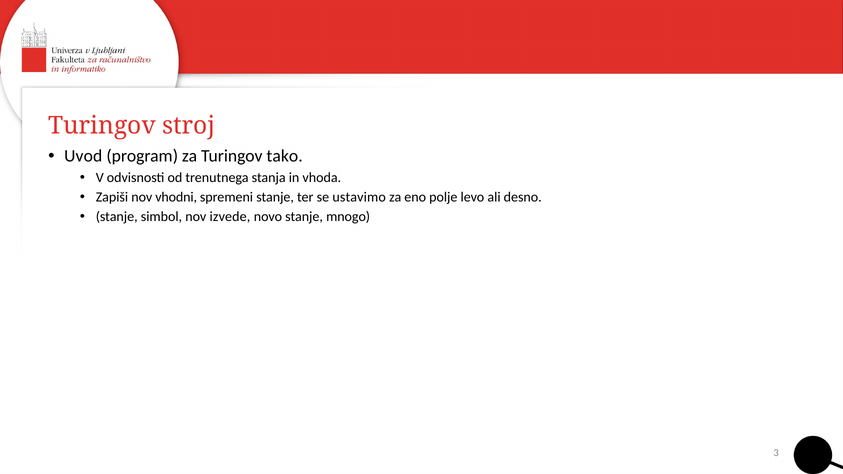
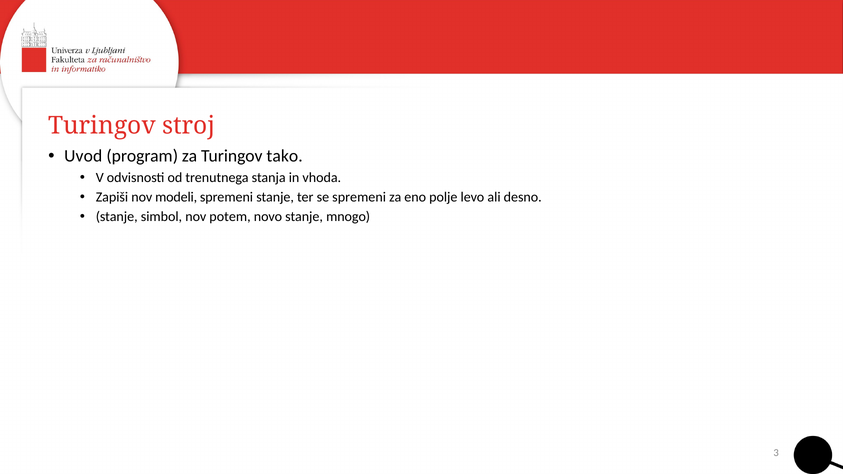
vhodni: vhodni -> modeli
se ustavimo: ustavimo -> spremeni
izvede: izvede -> potem
